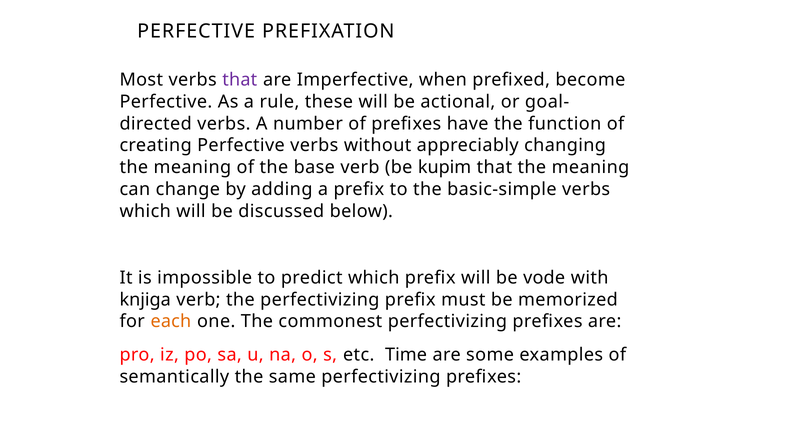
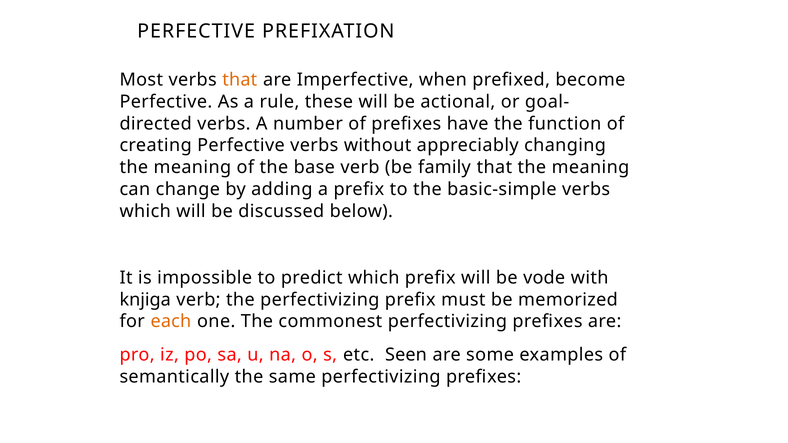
that at (240, 80) colour: purple -> orange
kupim: kupim -> family
Time: Time -> Seen
